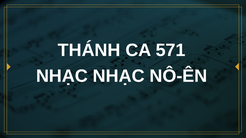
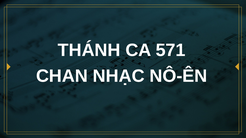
NHẠC at (62, 76): NHẠC -> CHAN
